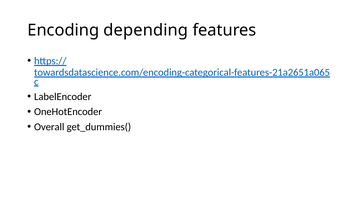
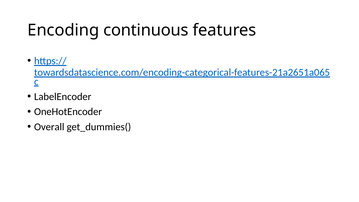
depending: depending -> continuous
